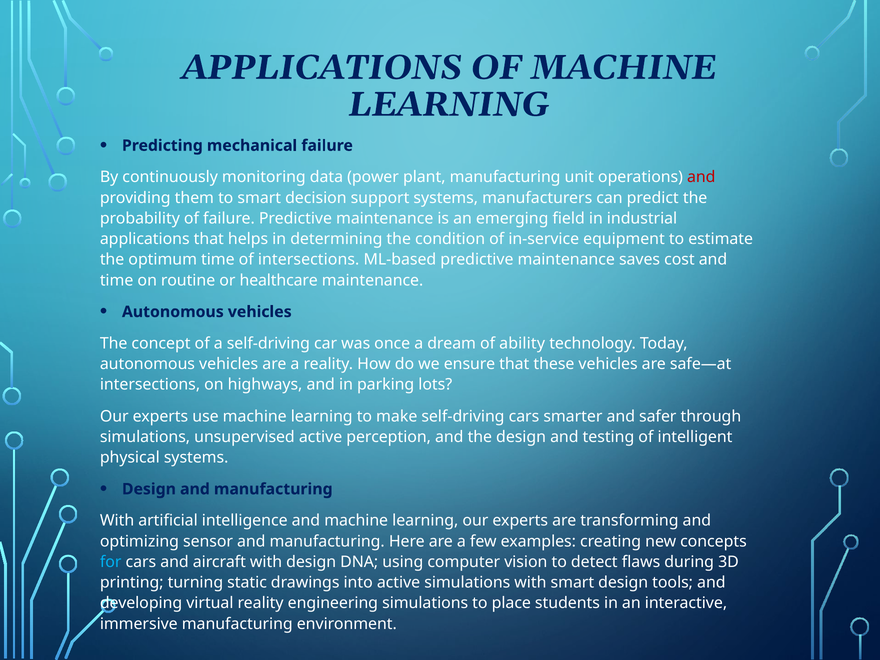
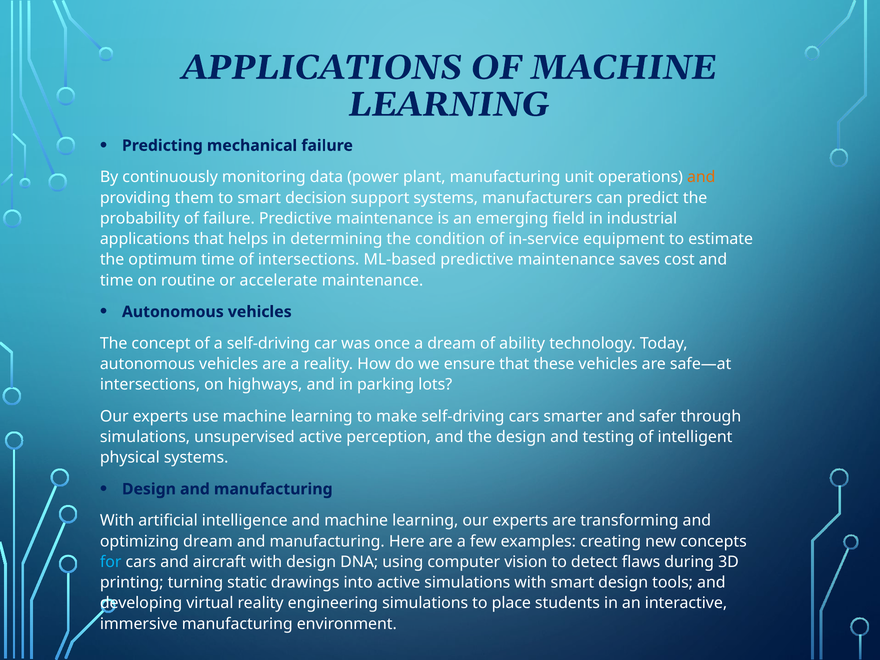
and at (701, 177) colour: red -> orange
healthcare: healthcare -> accelerate
optimizing sensor: sensor -> dream
